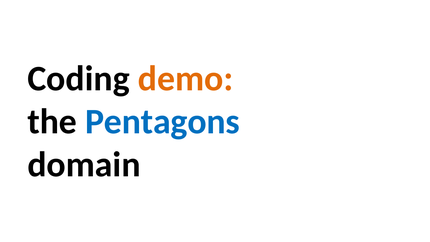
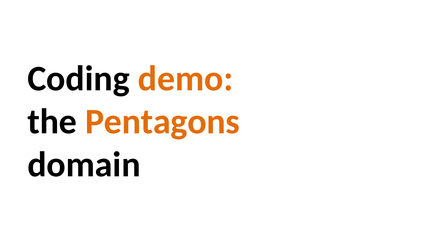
Pentagons colour: blue -> orange
